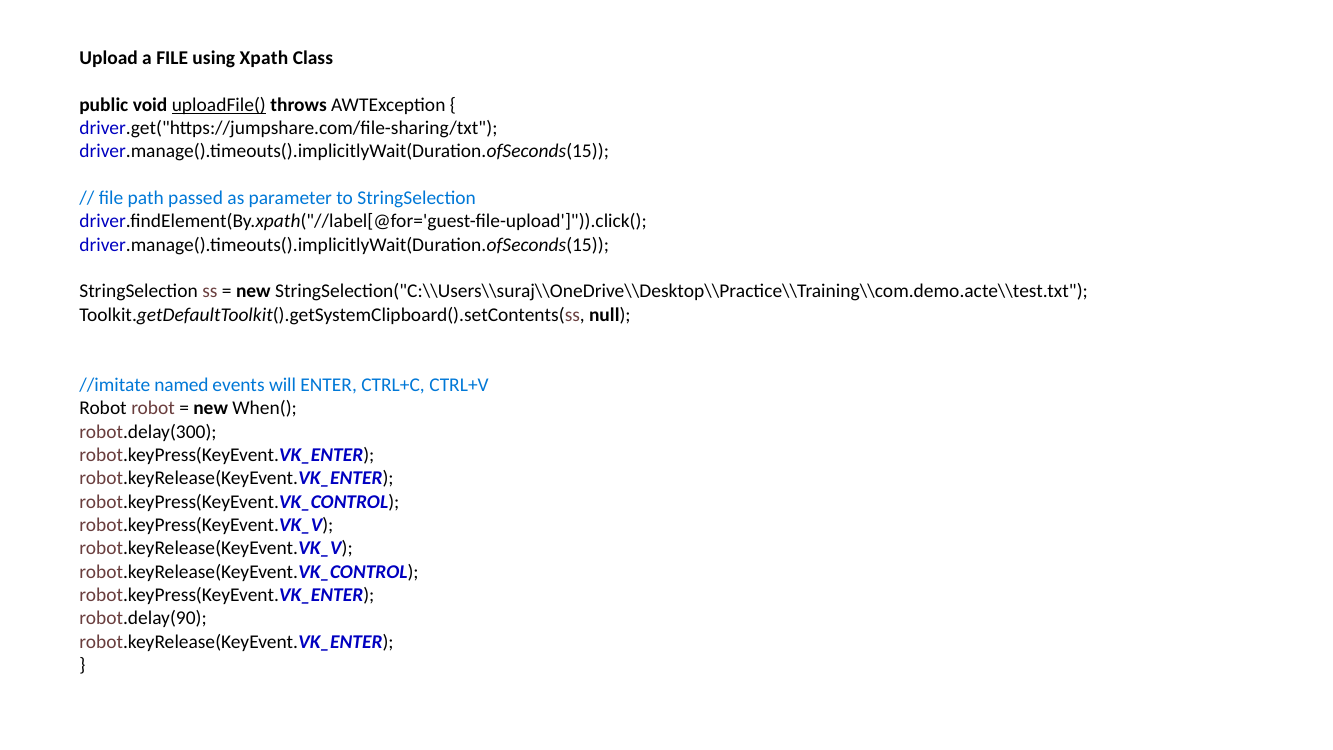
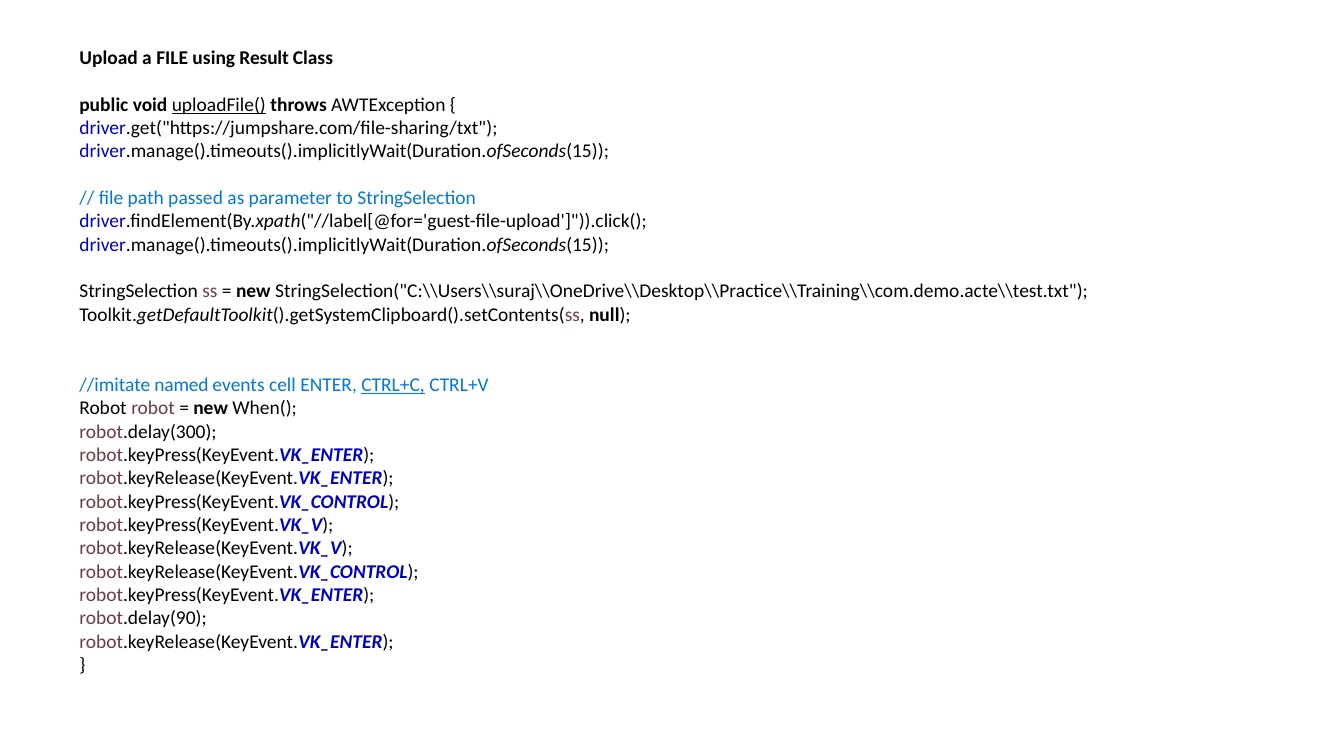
Xpath: Xpath -> Result
will: will -> cell
CTRL+C underline: none -> present
